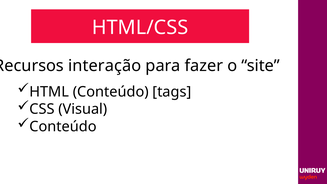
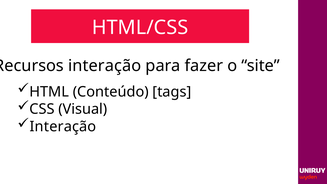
Conteúdo at (63, 127): Conteúdo -> Interação
